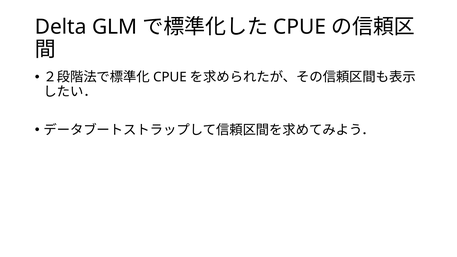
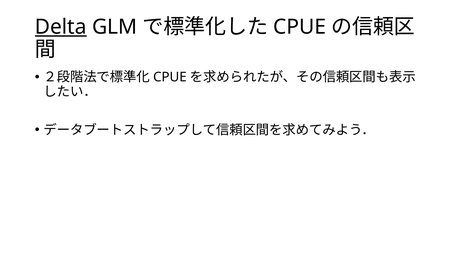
Delta underline: none -> present
